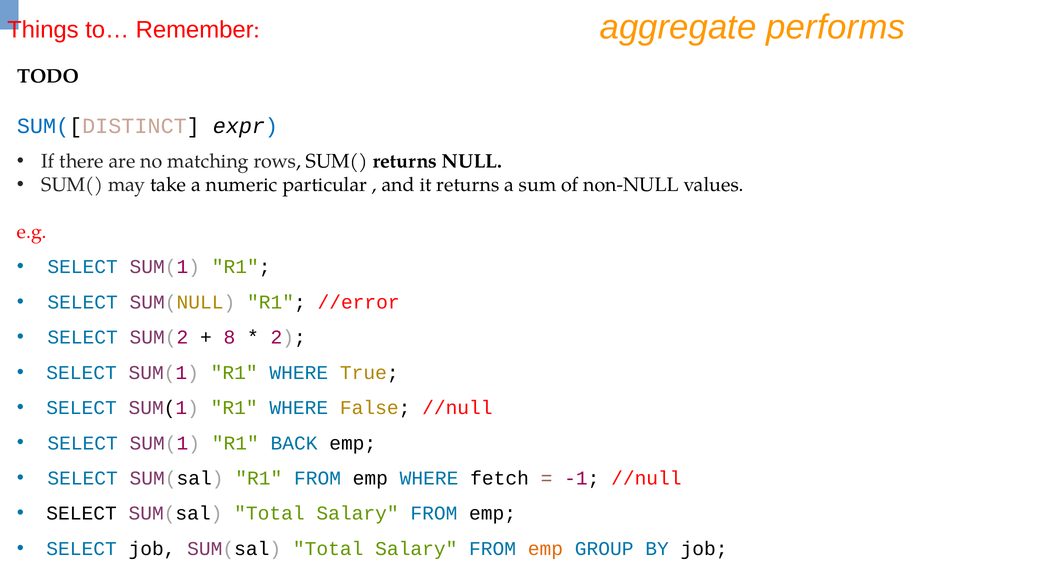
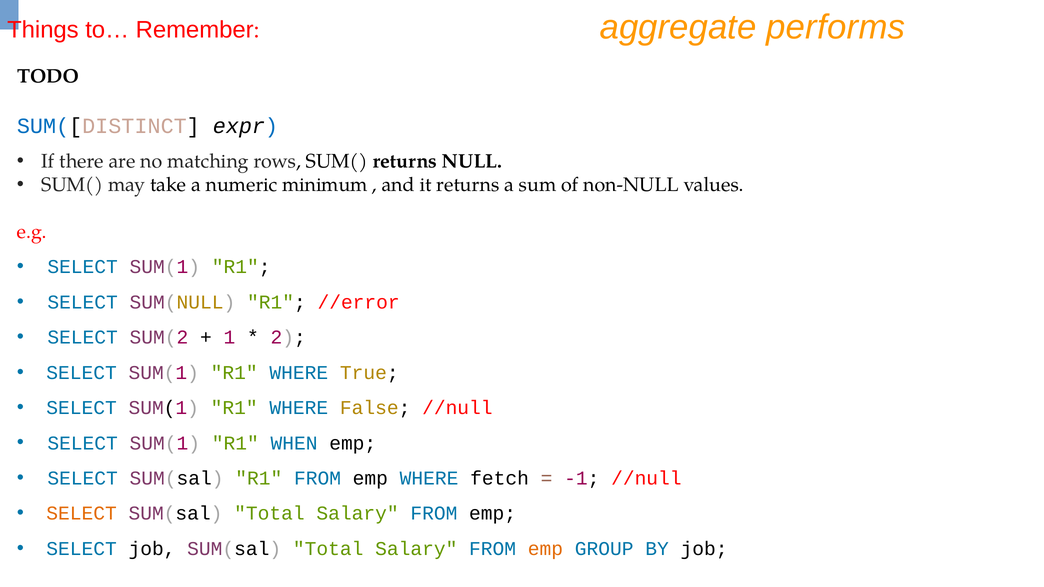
particular: particular -> minimum
8: 8 -> 1
BACK: BACK -> WHEN
SELECT at (82, 514) colour: black -> orange
